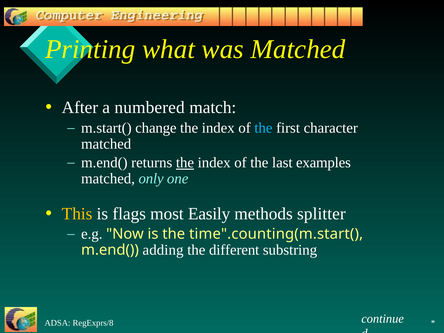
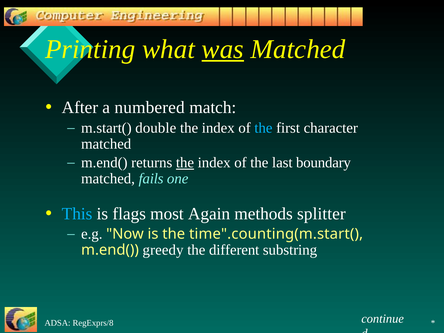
was underline: none -> present
change: change -> double
examples: examples -> boundary
only: only -> fails
This colour: yellow -> light blue
Easily: Easily -> Again
adding: adding -> greedy
